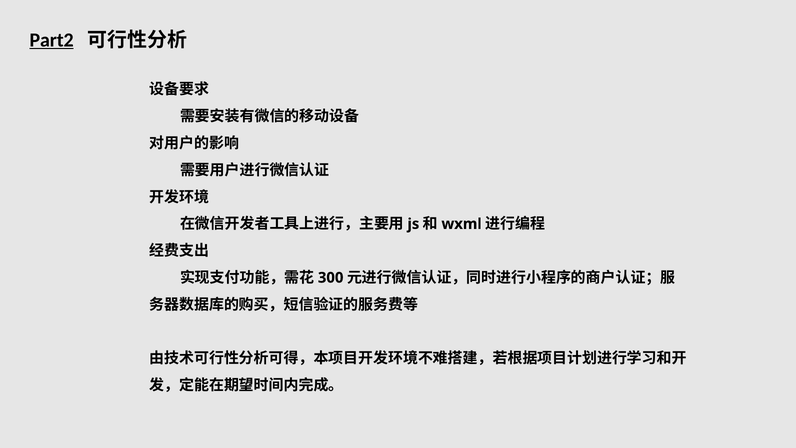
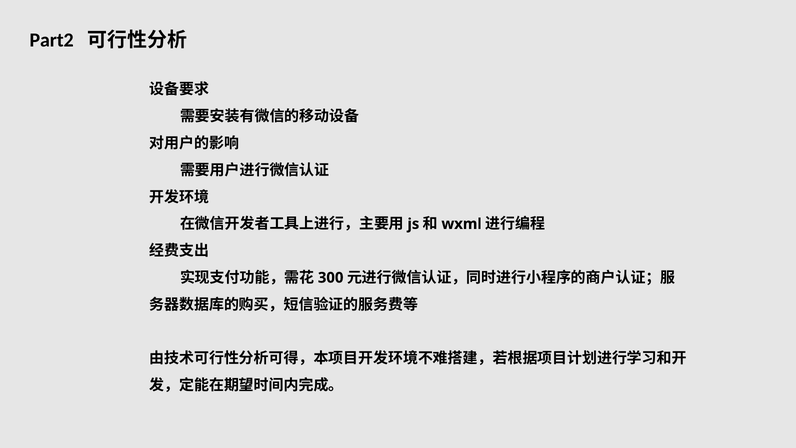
Part2 underline: present -> none
